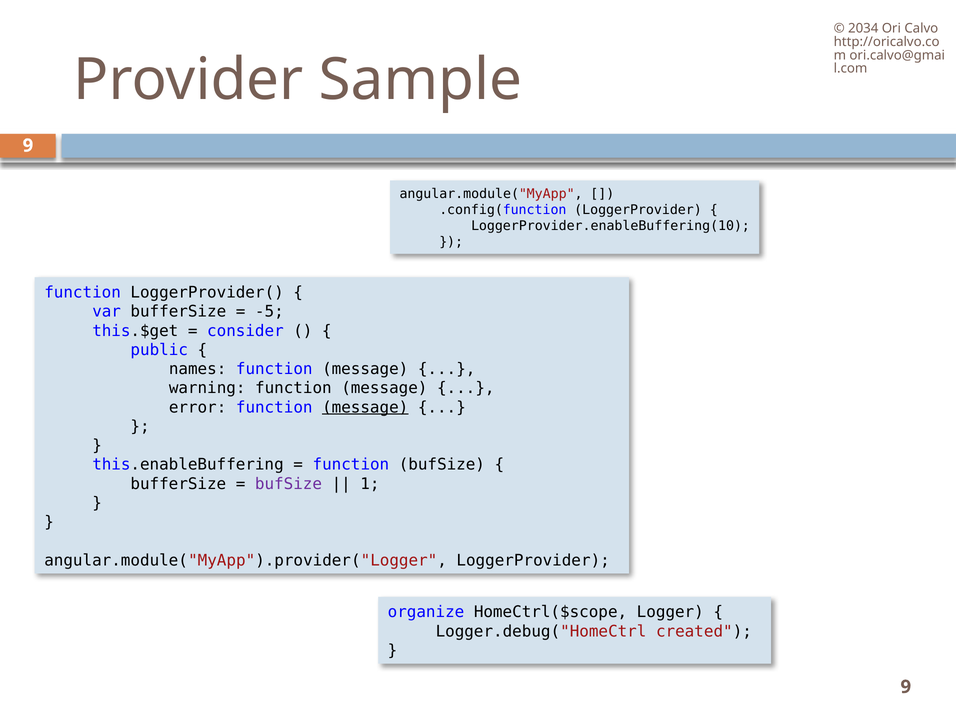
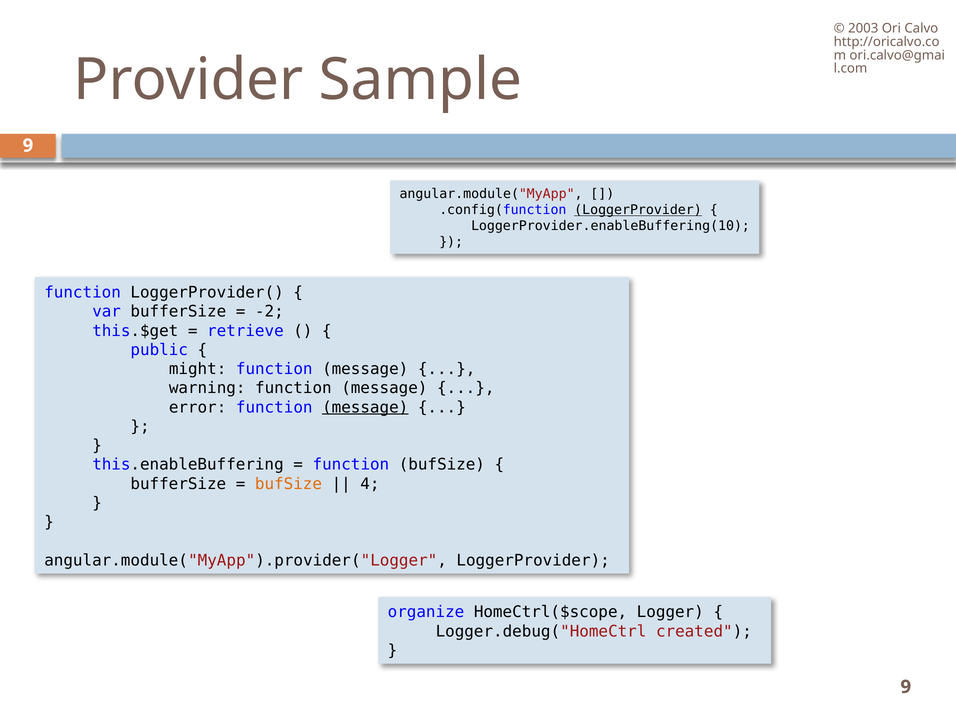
2034: 2034 -> 2003
LoggerProvider at (638, 210) underline: none -> present
-5: -5 -> -2
consider: consider -> retrieve
names: names -> might
bufSize at (288, 484) colour: purple -> orange
1: 1 -> 4
